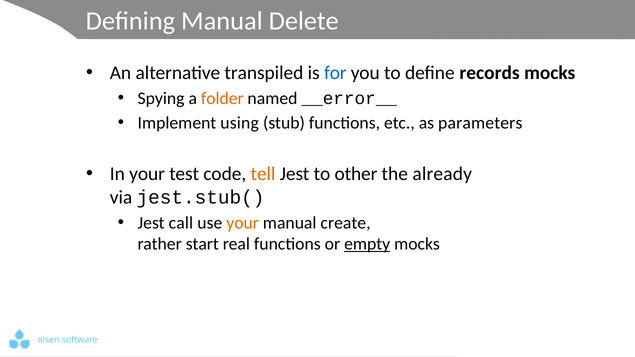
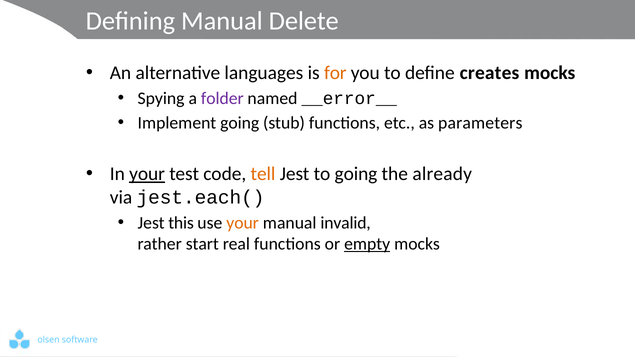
transpiled: transpiled -> languages
for colour: blue -> orange
records: records -> creates
folder colour: orange -> purple
Implement using: using -> going
your at (147, 174) underline: none -> present
to other: other -> going
jest.stub(: jest.stub( -> jest.each(
call: call -> this
create: create -> invalid
